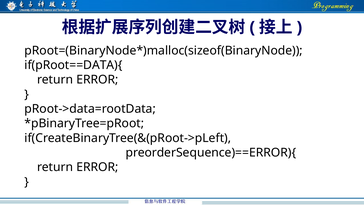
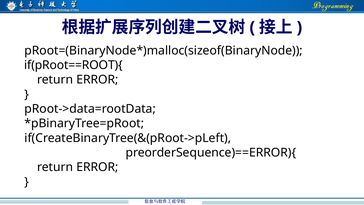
if(pRoot==DATA){: if(pRoot==DATA){ -> if(pRoot==ROOT){
